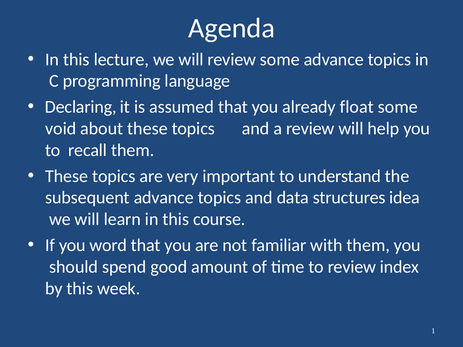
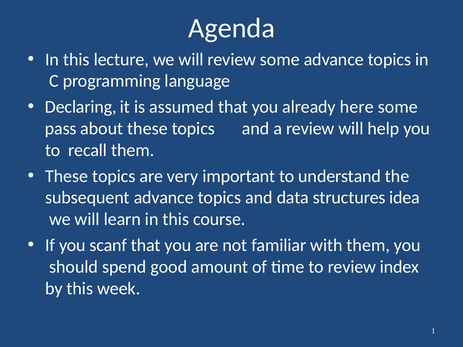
float: float -> here
void: void -> pass
word: word -> scanf
